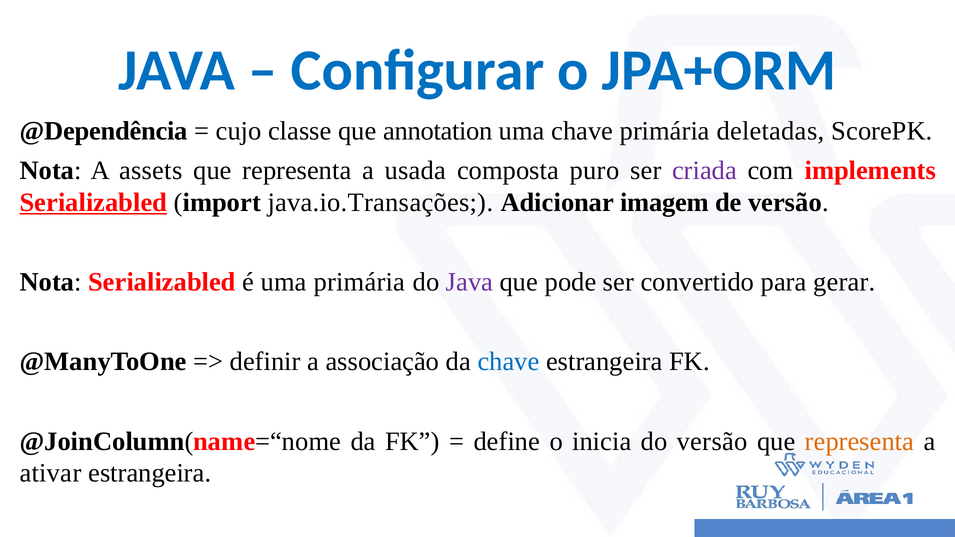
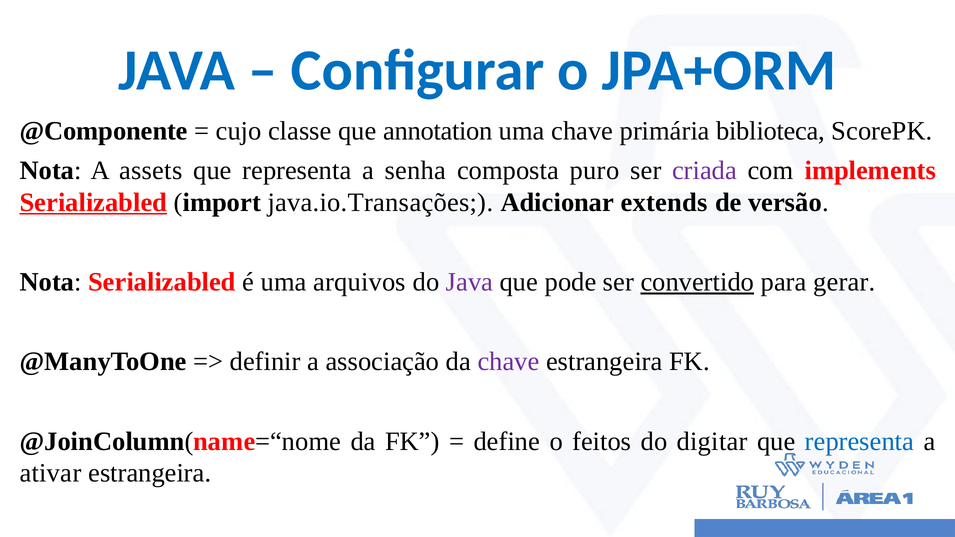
@Dependência: @Dependência -> @Componente
deletadas: deletadas -> biblioteca
usada: usada -> senha
imagem: imagem -> extends
uma primária: primária -> arquivos
convertido underline: none -> present
chave at (508, 362) colour: blue -> purple
inicia: inicia -> feitos
do versão: versão -> digitar
representa at (859, 441) colour: orange -> blue
